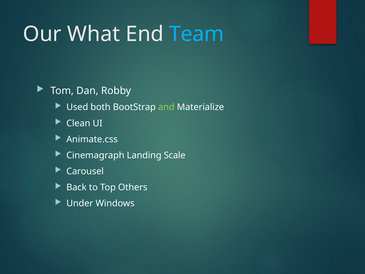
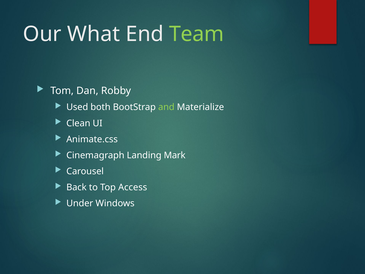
Team colour: light blue -> light green
Scale: Scale -> Mark
Others: Others -> Access
